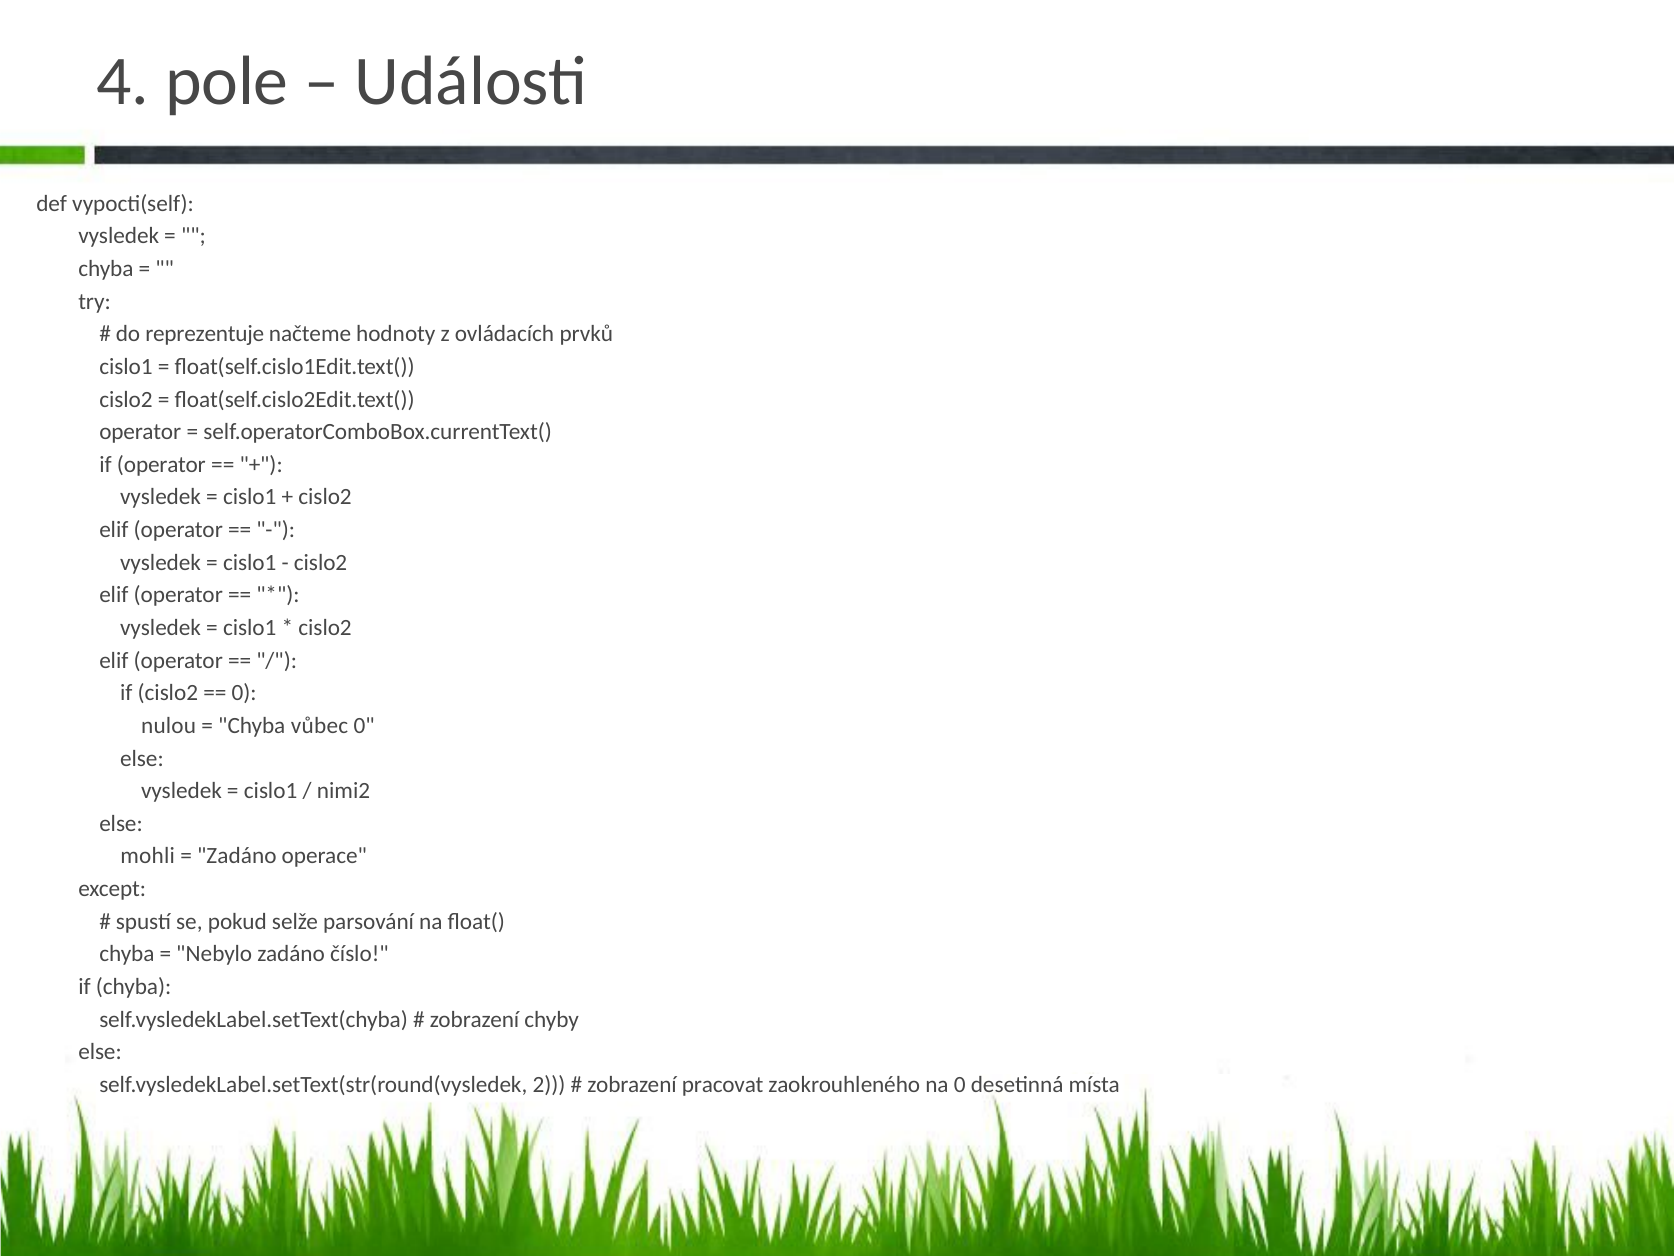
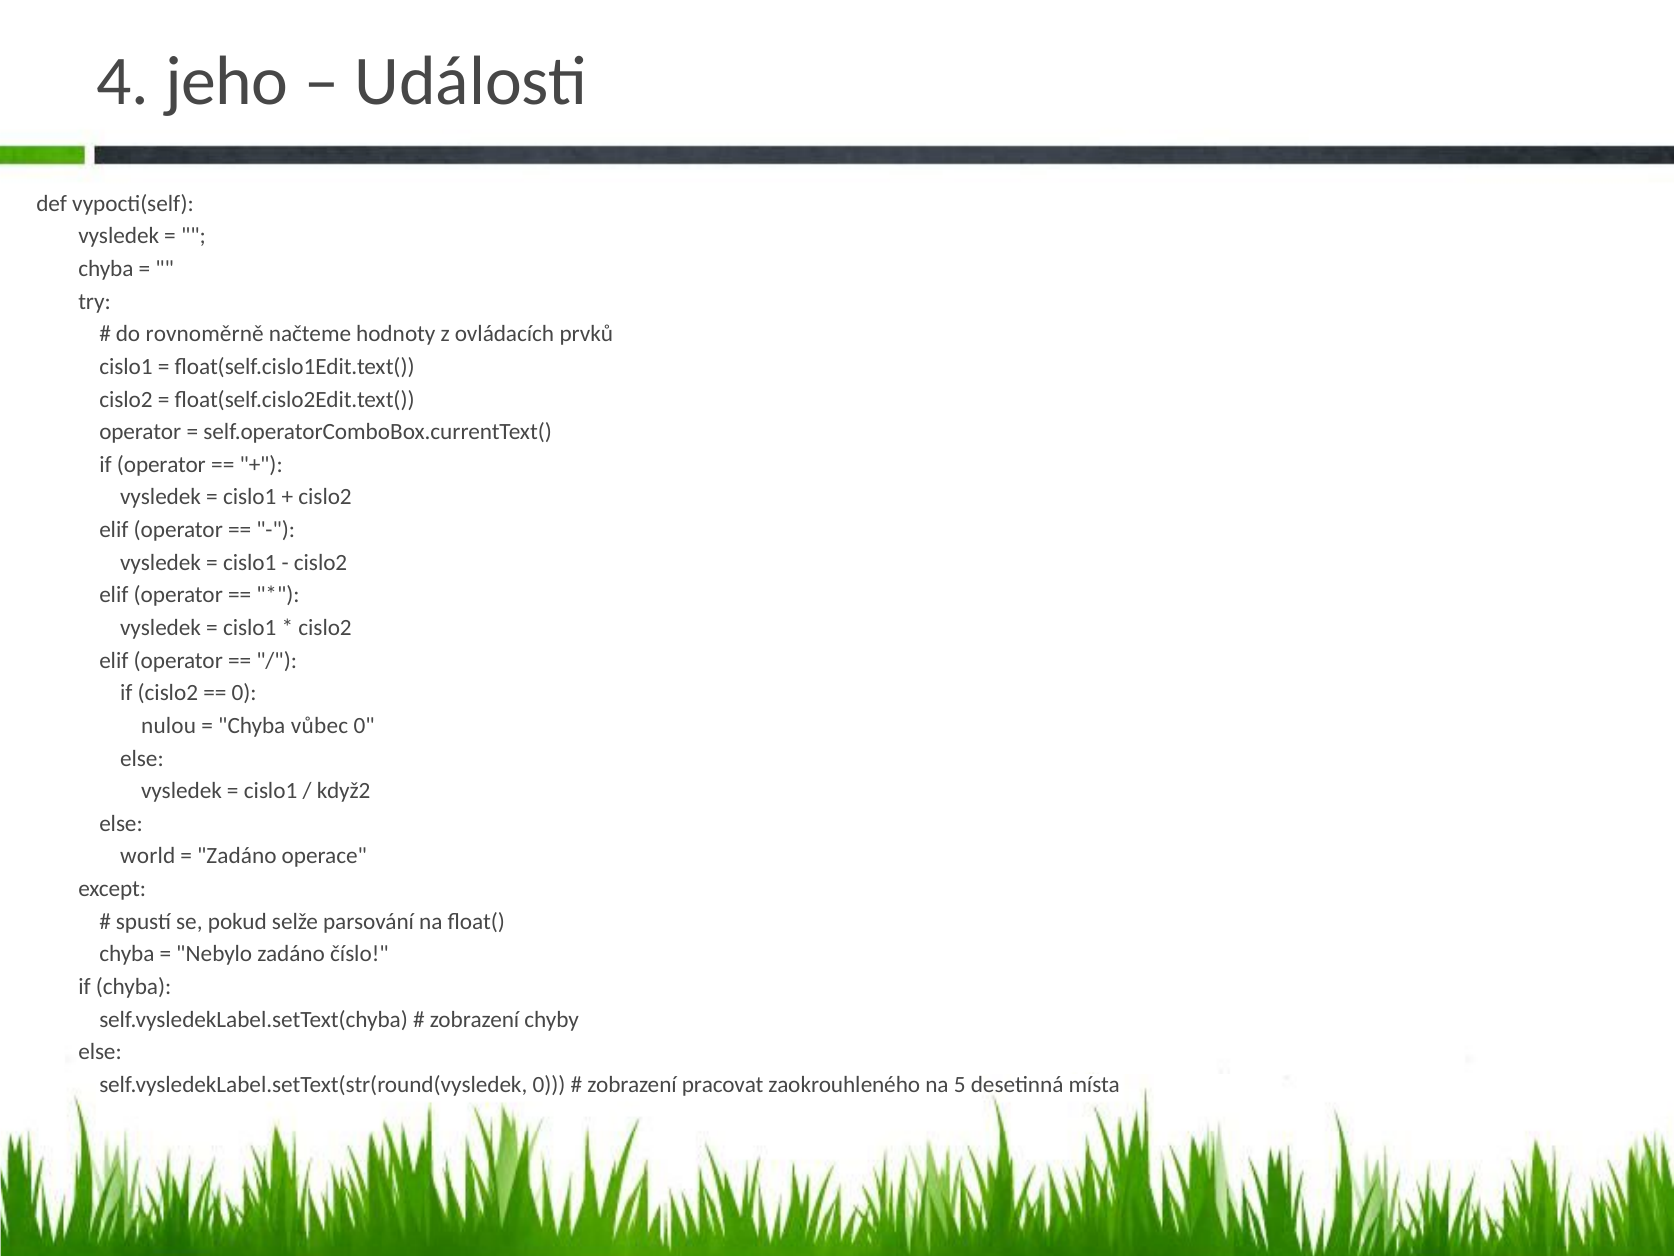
pole: pole -> jeho
reprezentuje: reprezentuje -> rovnoměrně
nimi2: nimi2 -> když2
mohli: mohli -> world
self.vysledekLabel.setText(str(round(vysledek 2: 2 -> 0
na 0: 0 -> 5
